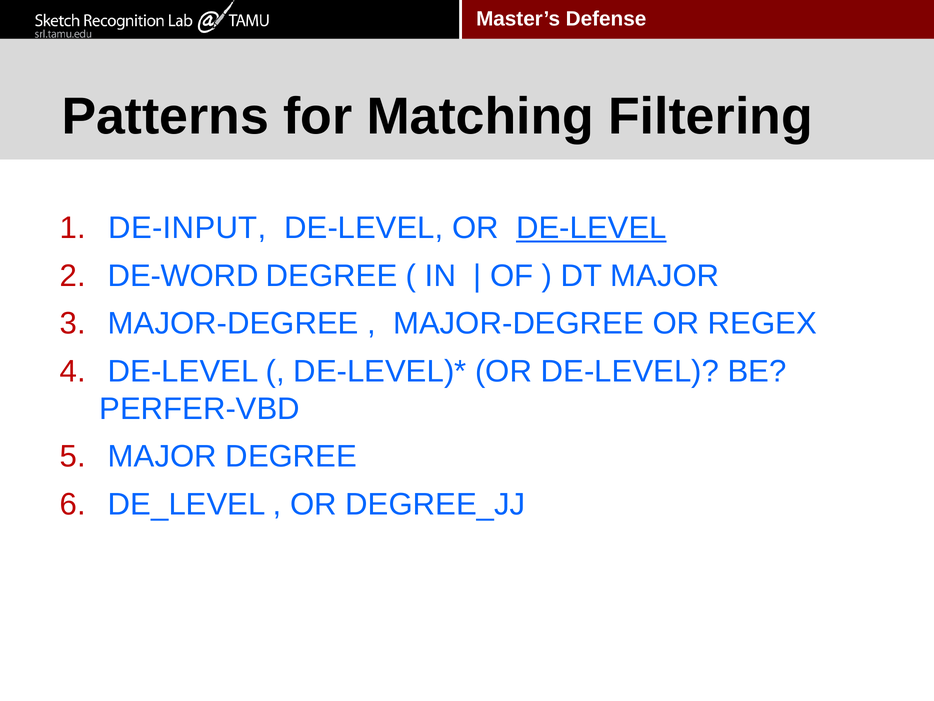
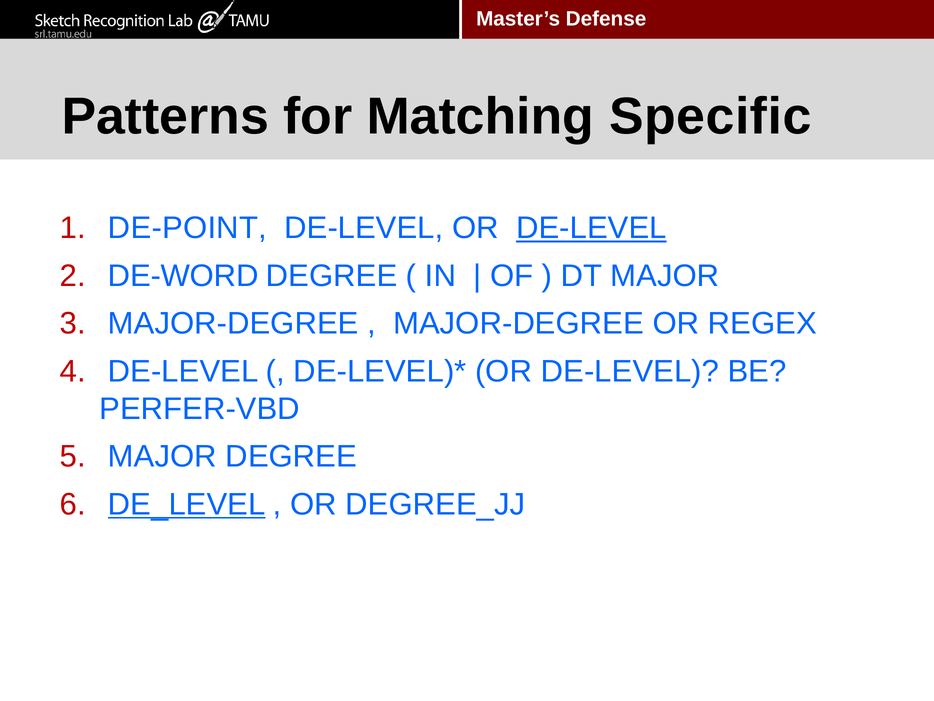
Filtering: Filtering -> Specific
DE-INPUT: DE-INPUT -> DE-POINT
DE_LEVEL underline: none -> present
